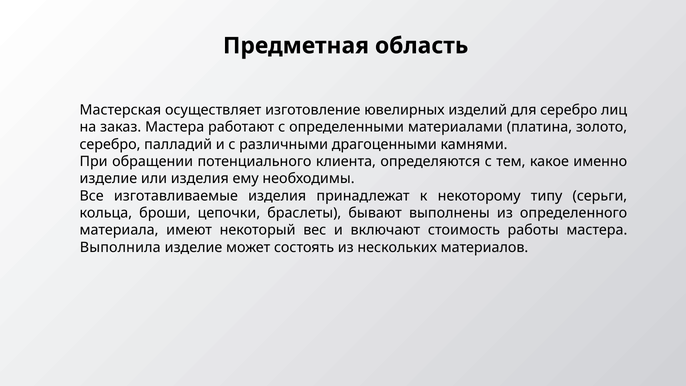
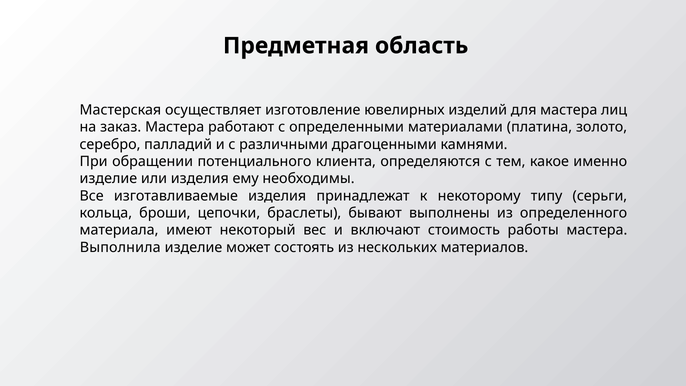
для серебро: серебро -> мастера
